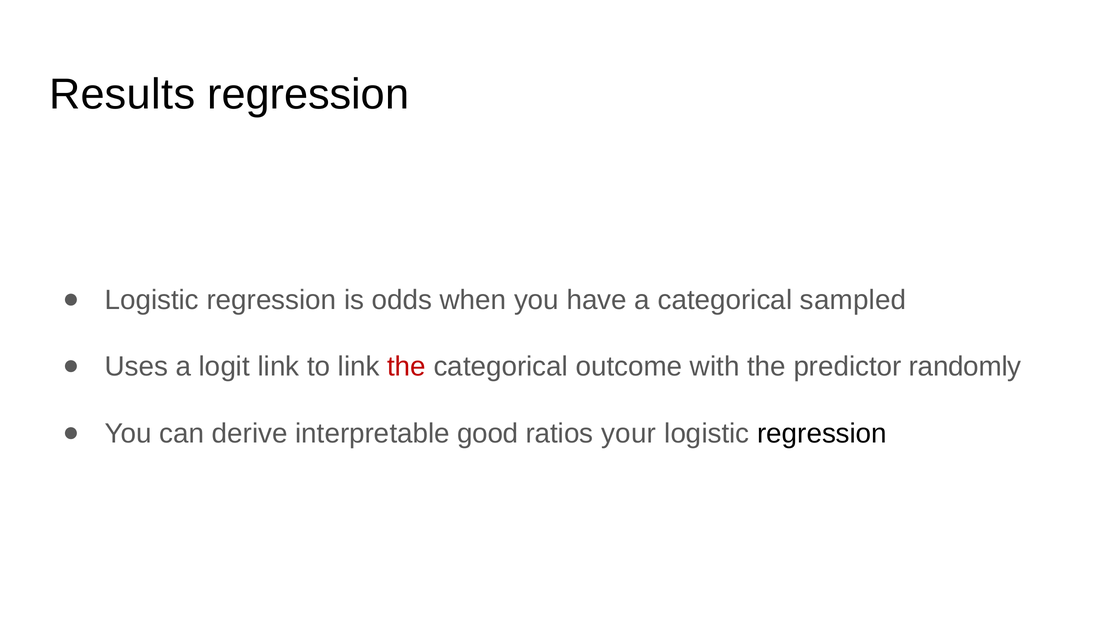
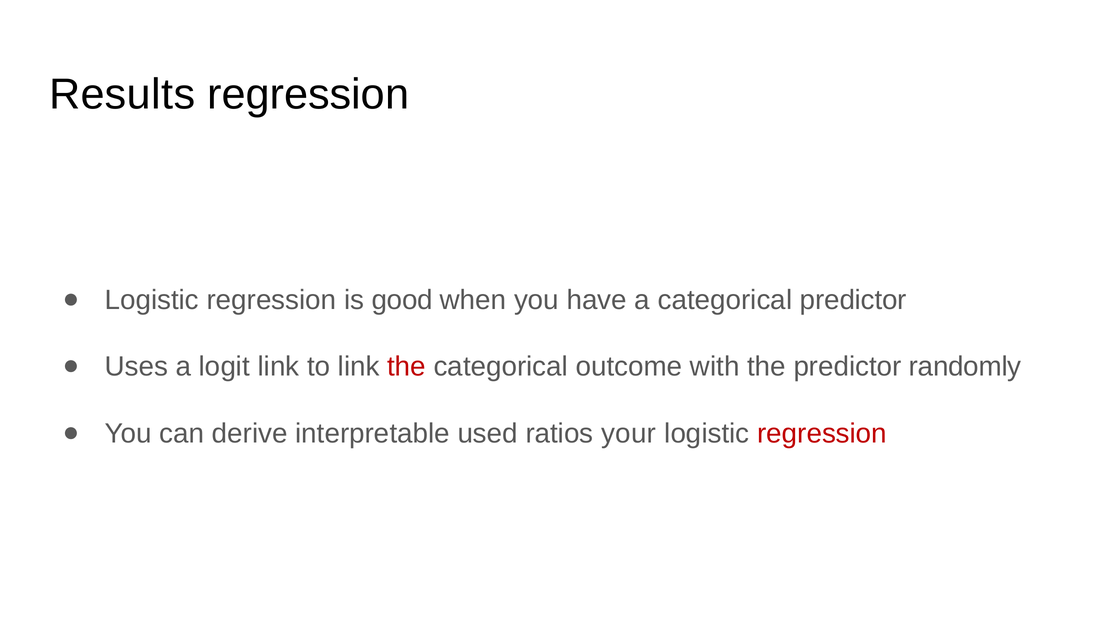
odds: odds -> good
categorical sampled: sampled -> predictor
good: good -> used
regression at (822, 434) colour: black -> red
